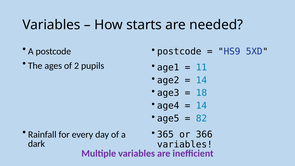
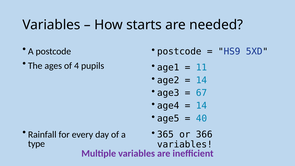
2: 2 -> 4
18: 18 -> 67
82: 82 -> 40
dark: dark -> type
